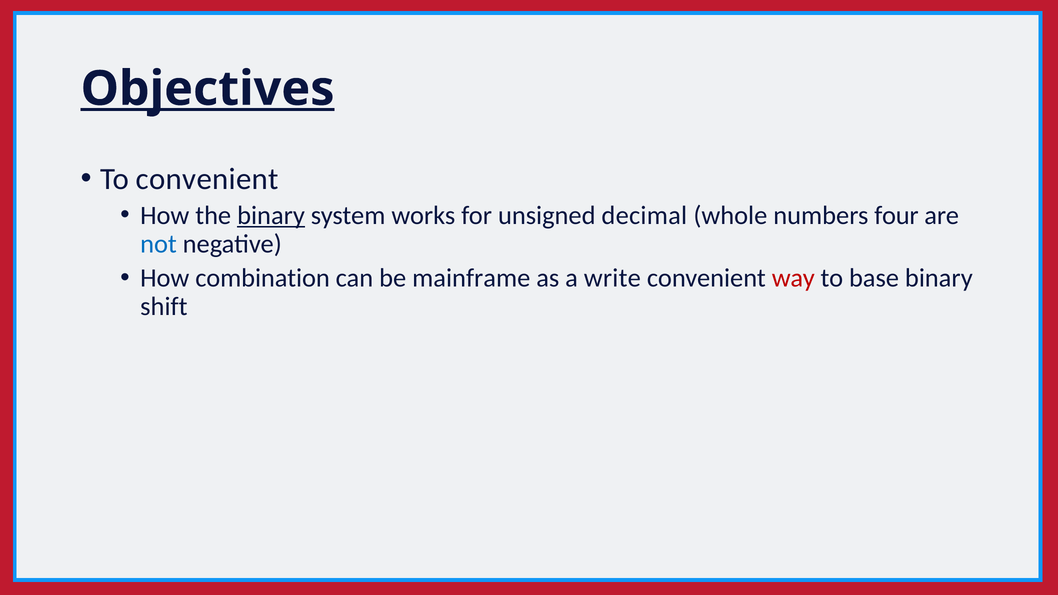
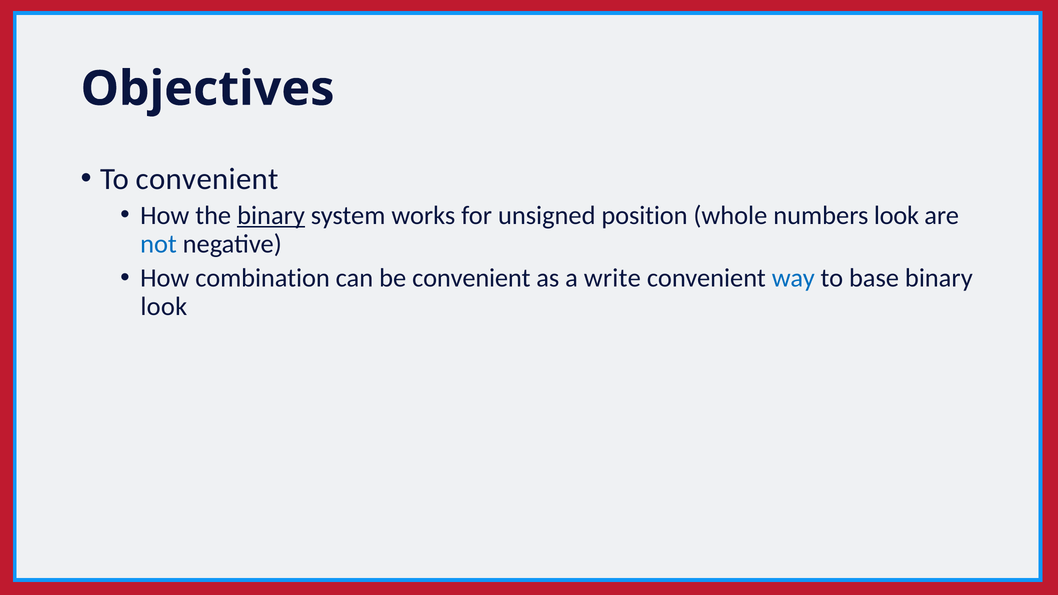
Objectives underline: present -> none
decimal: decimal -> position
numbers four: four -> look
be mainframe: mainframe -> convenient
way colour: red -> blue
shift at (164, 307): shift -> look
